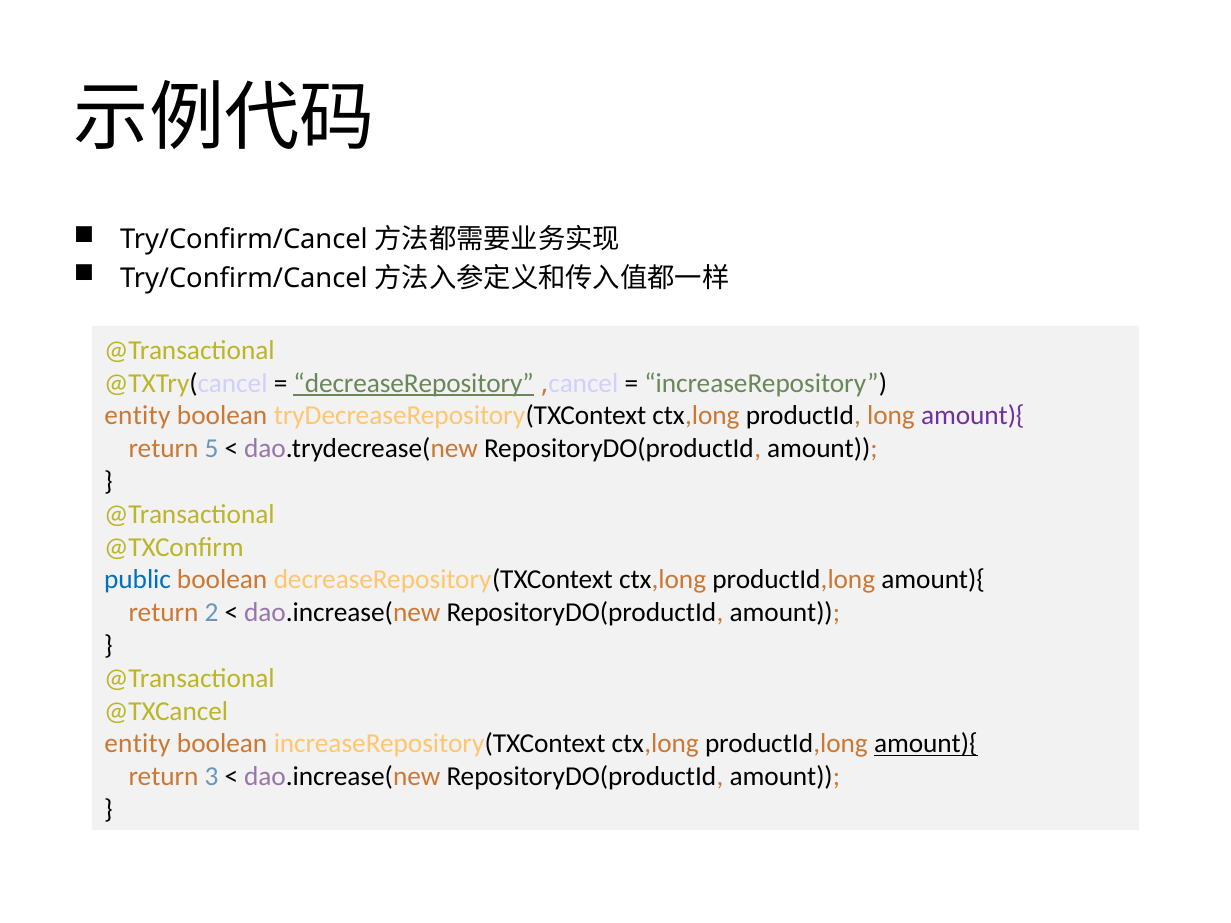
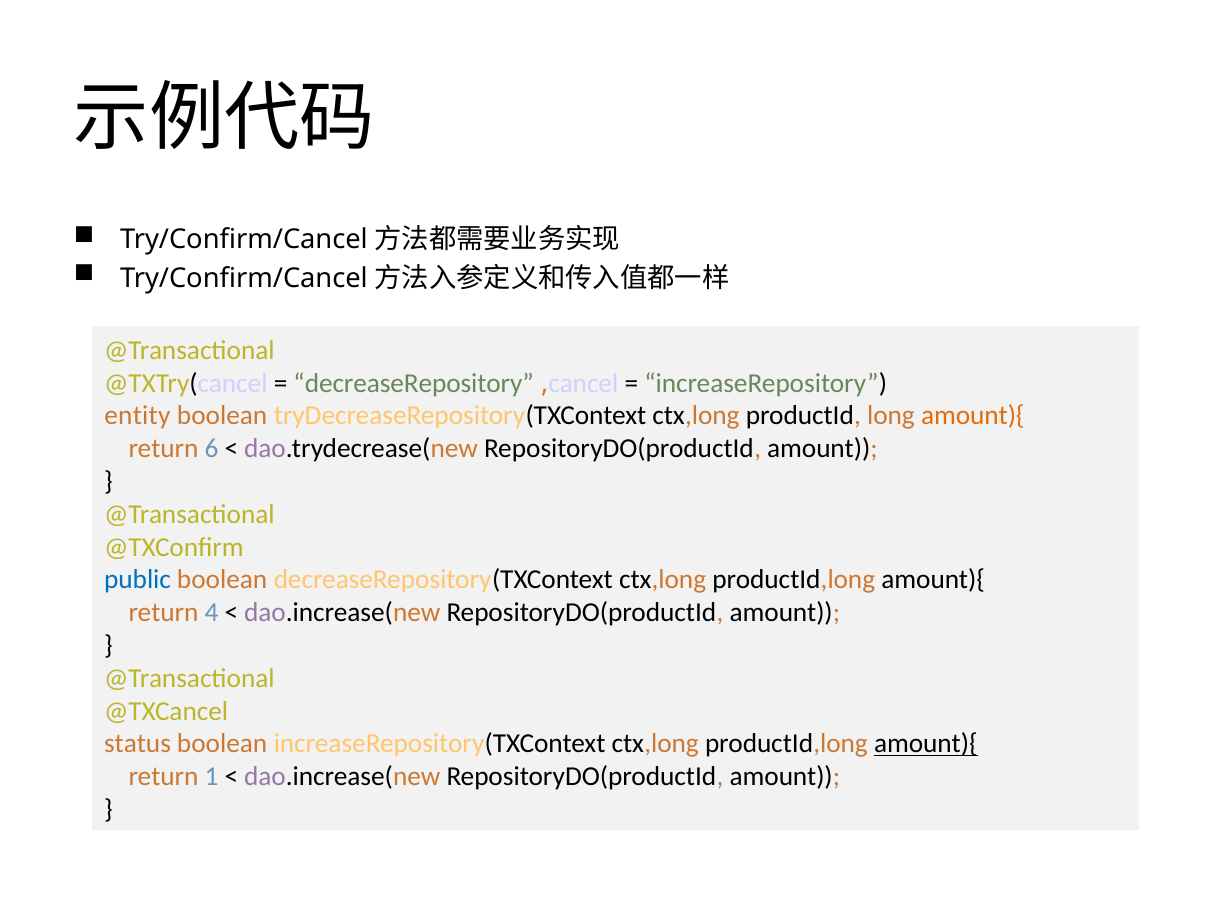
decreaseRepository underline: present -> none
amount){ at (973, 416) colour: purple -> orange
5: 5 -> 6
2: 2 -> 4
entity at (137, 744): entity -> status
3: 3 -> 1
